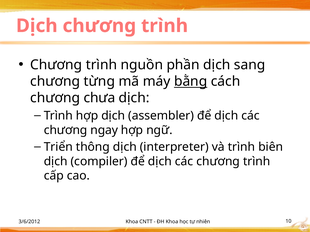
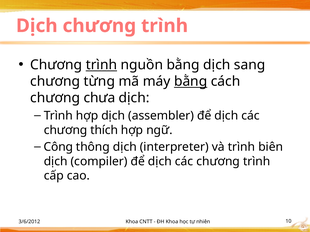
trình at (101, 65) underline: none -> present
nguồn phần: phần -> bằng
ngay: ngay -> thích
Triển: Triển -> Công
